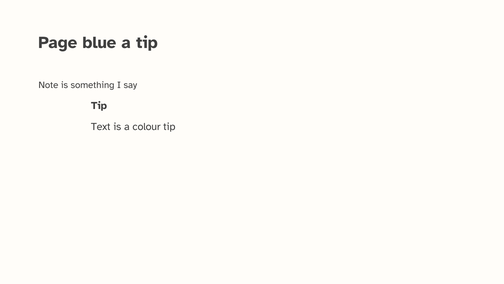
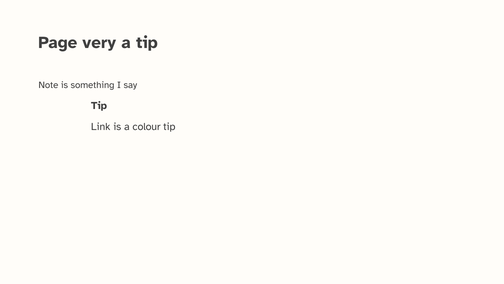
blue: blue -> very
Text: Text -> Link
